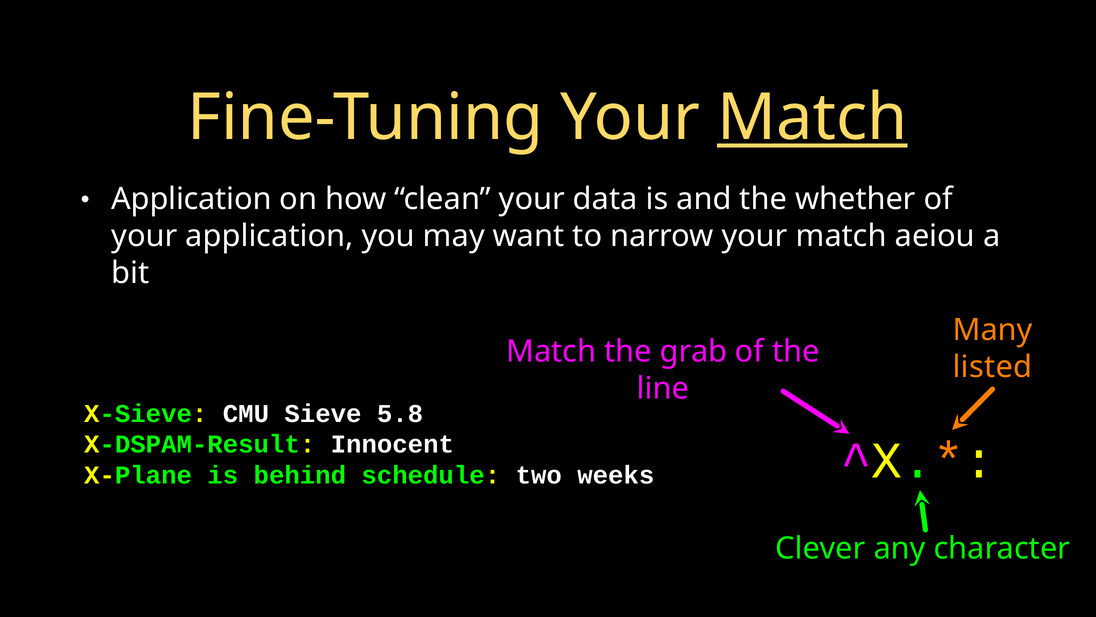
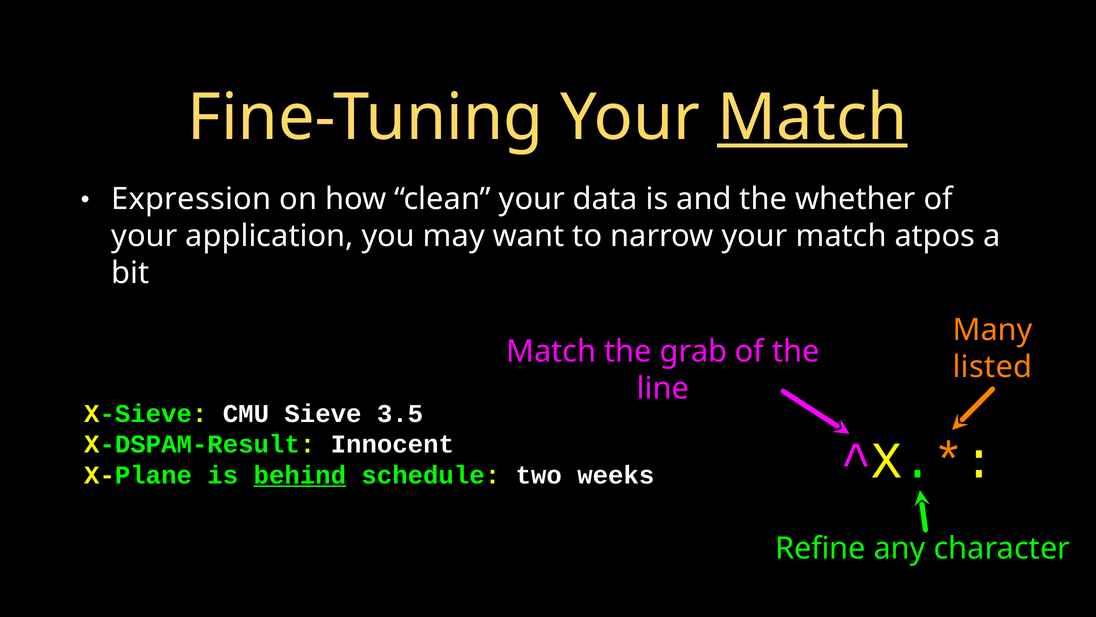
Application at (191, 199): Application -> Expression
aeiou: aeiou -> atpos
5.8: 5.8 -> 3.5
behind underline: none -> present
Clever: Clever -> Refine
